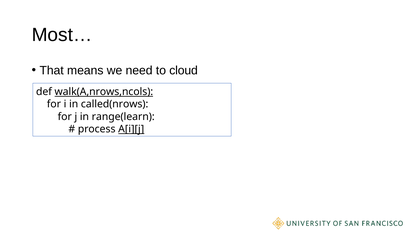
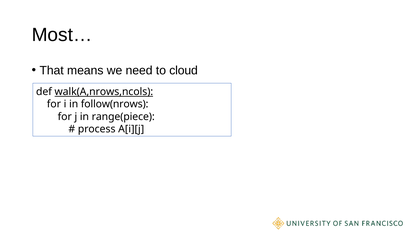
called(nrows: called(nrows -> follow(nrows
range(learn: range(learn -> range(piece
A[i][j underline: present -> none
